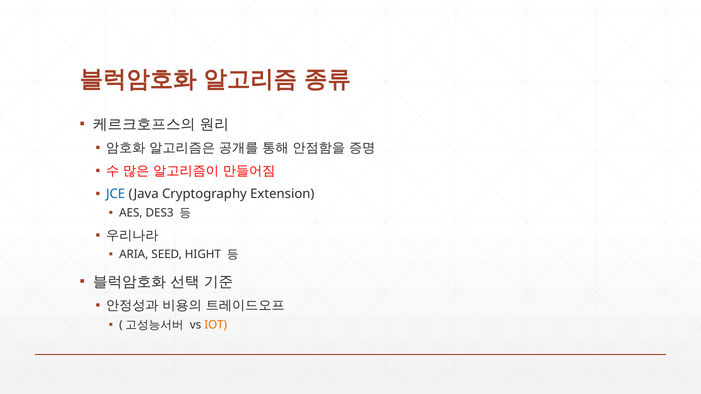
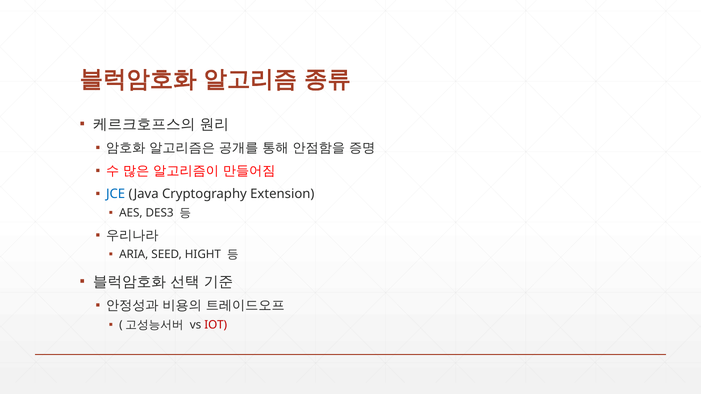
IOT colour: orange -> red
